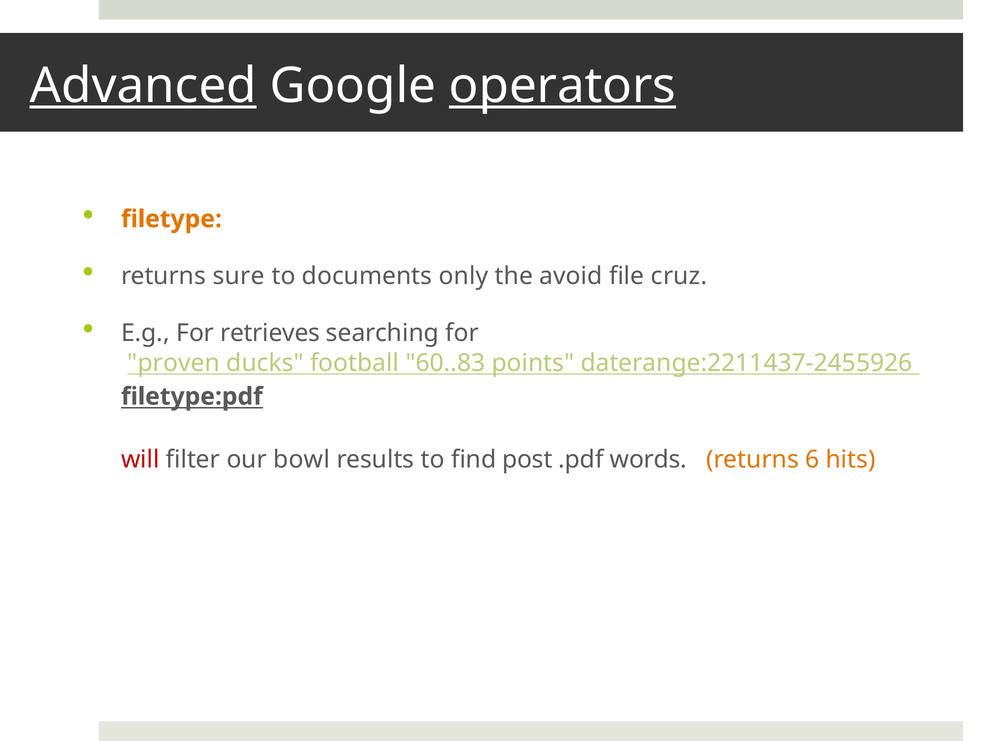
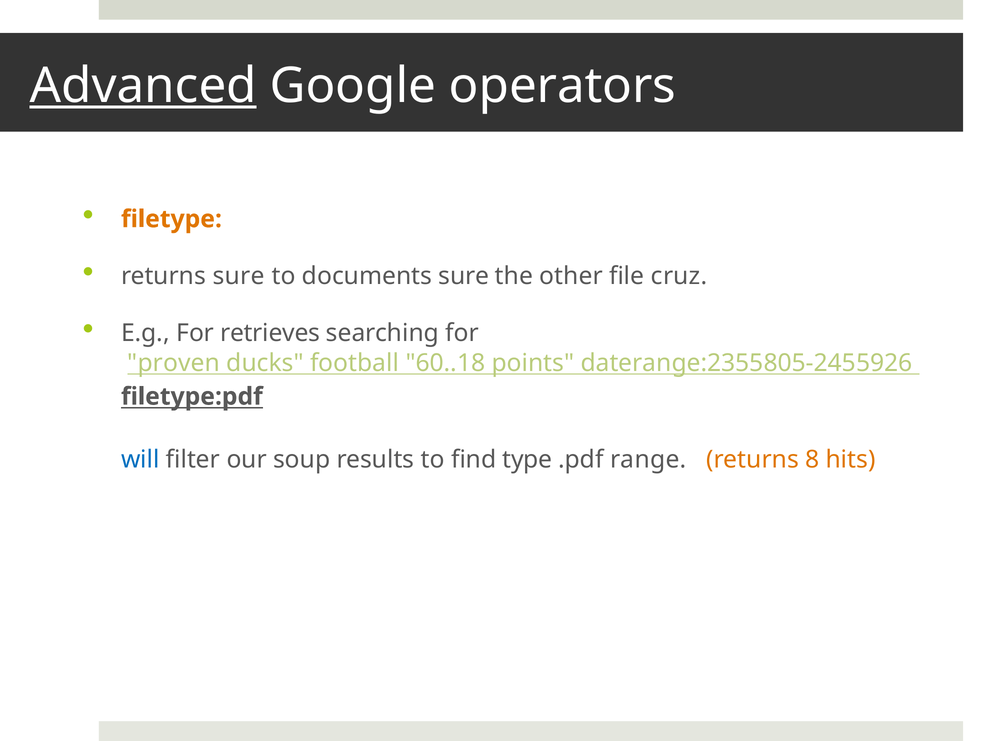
operators underline: present -> none
documents only: only -> sure
avoid: avoid -> other
60..83: 60..83 -> 60..18
daterange:2211437-2455926: daterange:2211437-2455926 -> daterange:2355805-2455926
will colour: red -> blue
bowl: bowl -> soup
post: post -> type
words: words -> range
6: 6 -> 8
